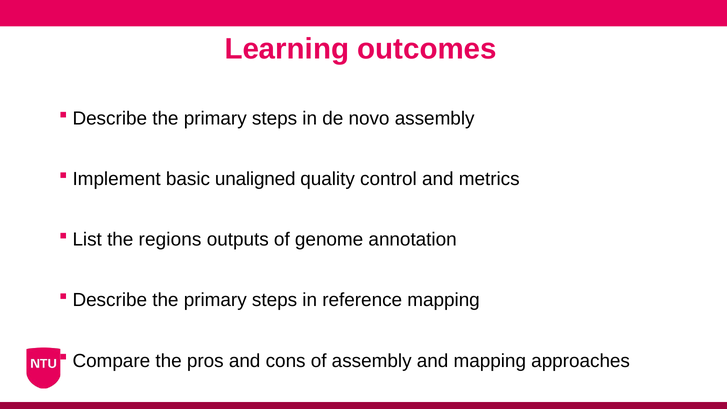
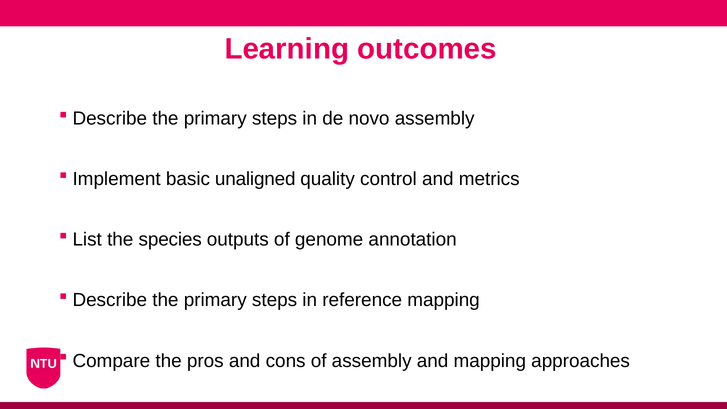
regions: regions -> species
